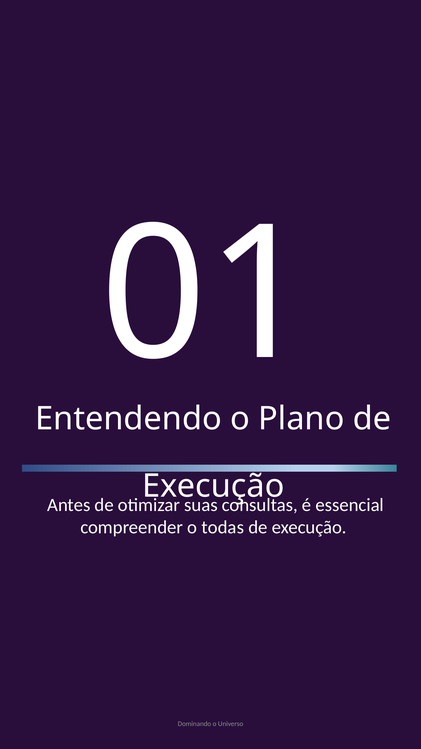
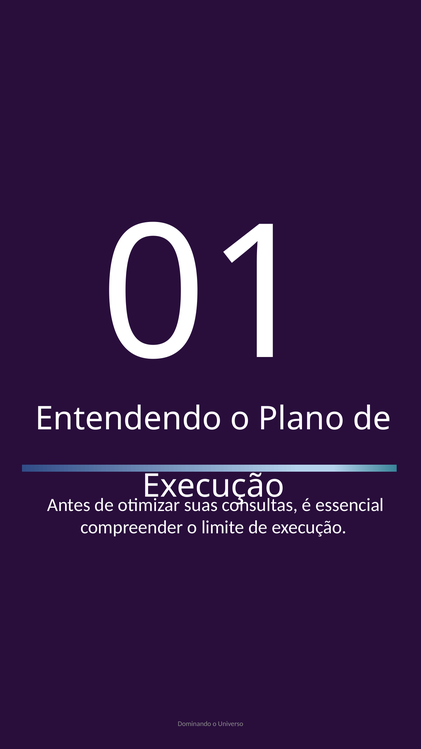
todas: todas -> limite
